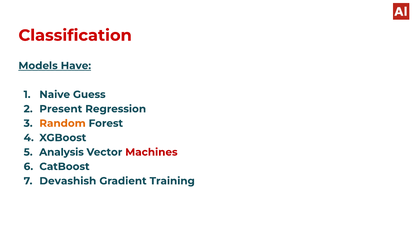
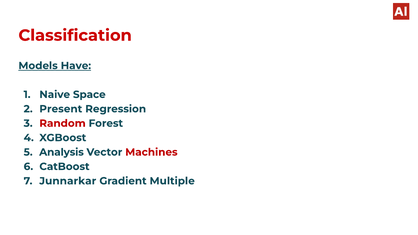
Guess: Guess -> Space
Random colour: orange -> red
Devashish: Devashish -> Junnarkar
Training: Training -> Multiple
